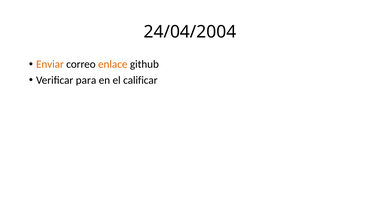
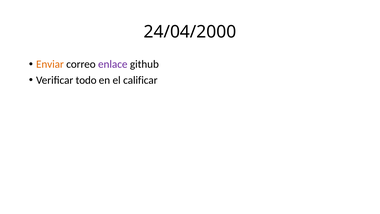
24/04/2004: 24/04/2004 -> 24/04/2000
enlace colour: orange -> purple
para: para -> todo
